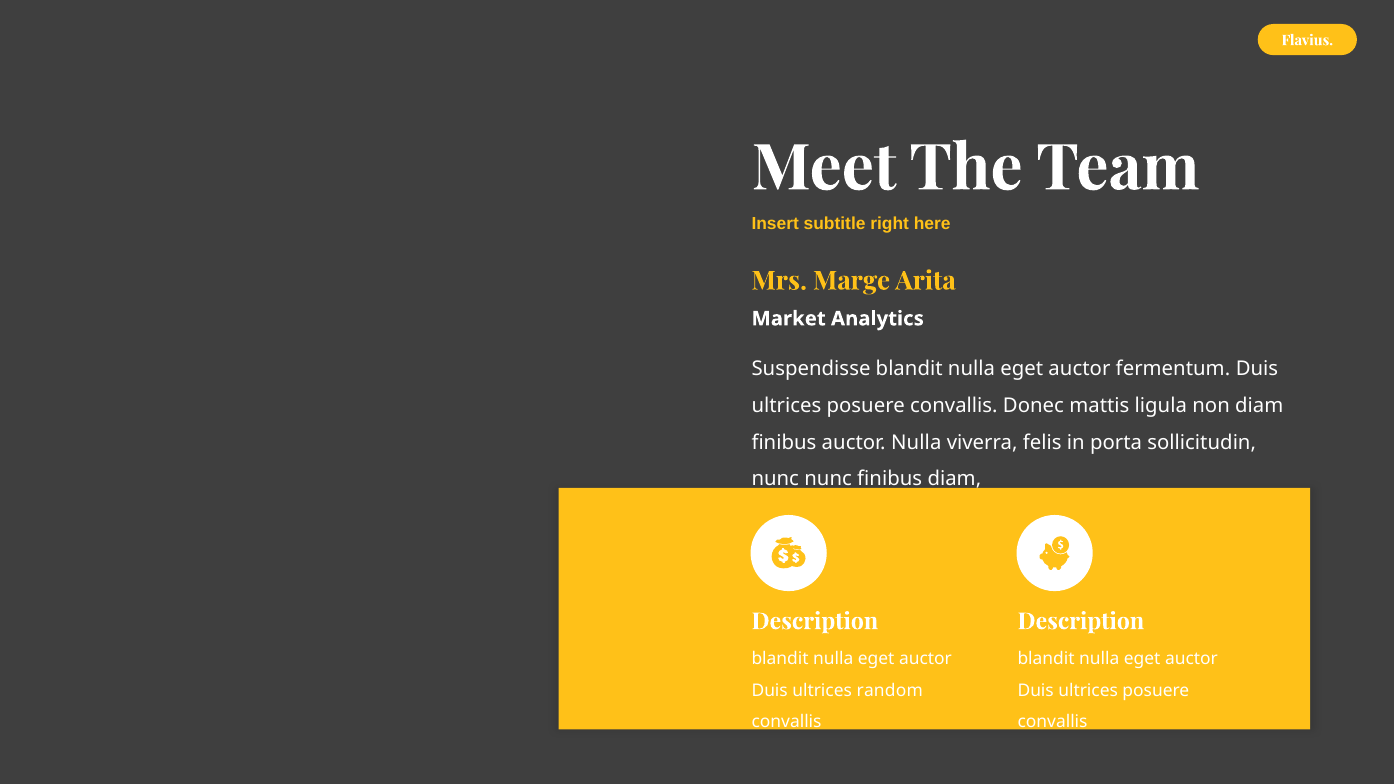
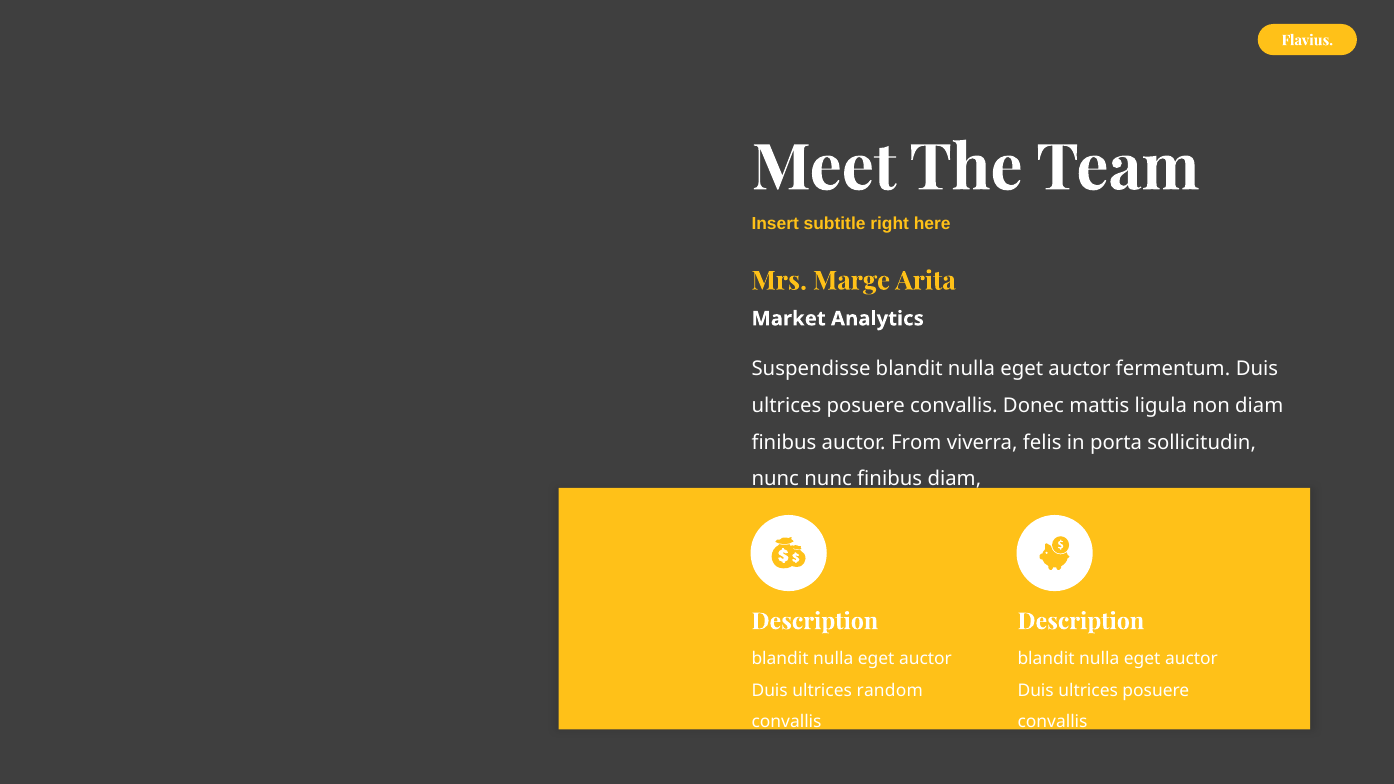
auctor Nulla: Nulla -> From
